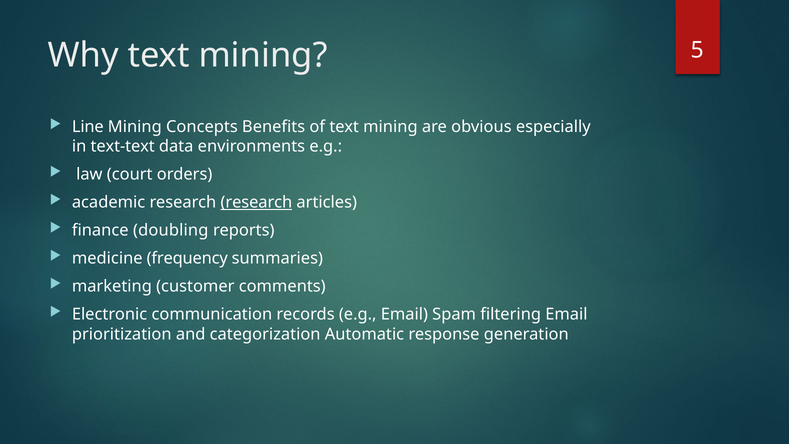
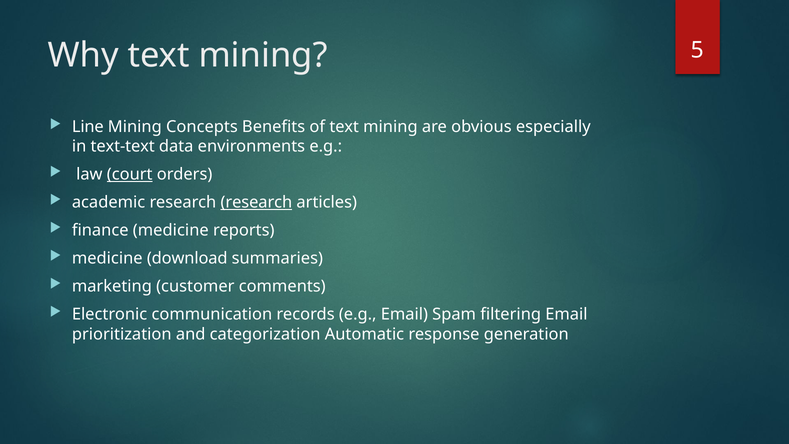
court underline: none -> present
finance doubling: doubling -> medicine
frequency: frequency -> download
